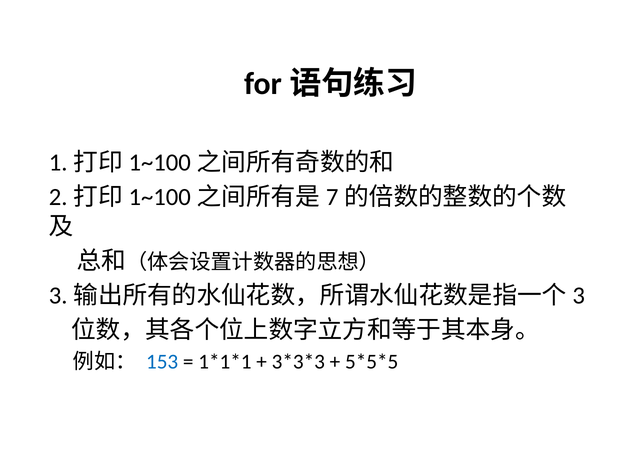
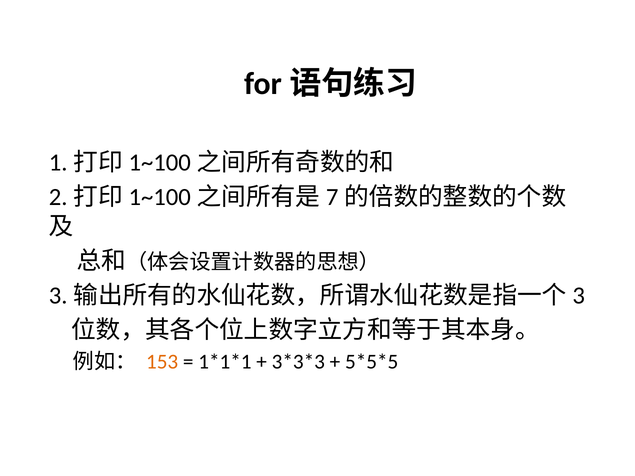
153 colour: blue -> orange
